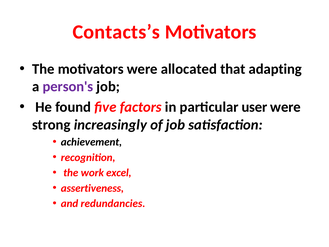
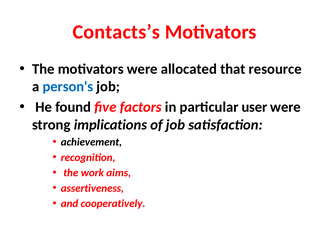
adapting: adapting -> resource
person's colour: purple -> blue
increasingly: increasingly -> implications
excel: excel -> aims
redundancies: redundancies -> cooperatively
